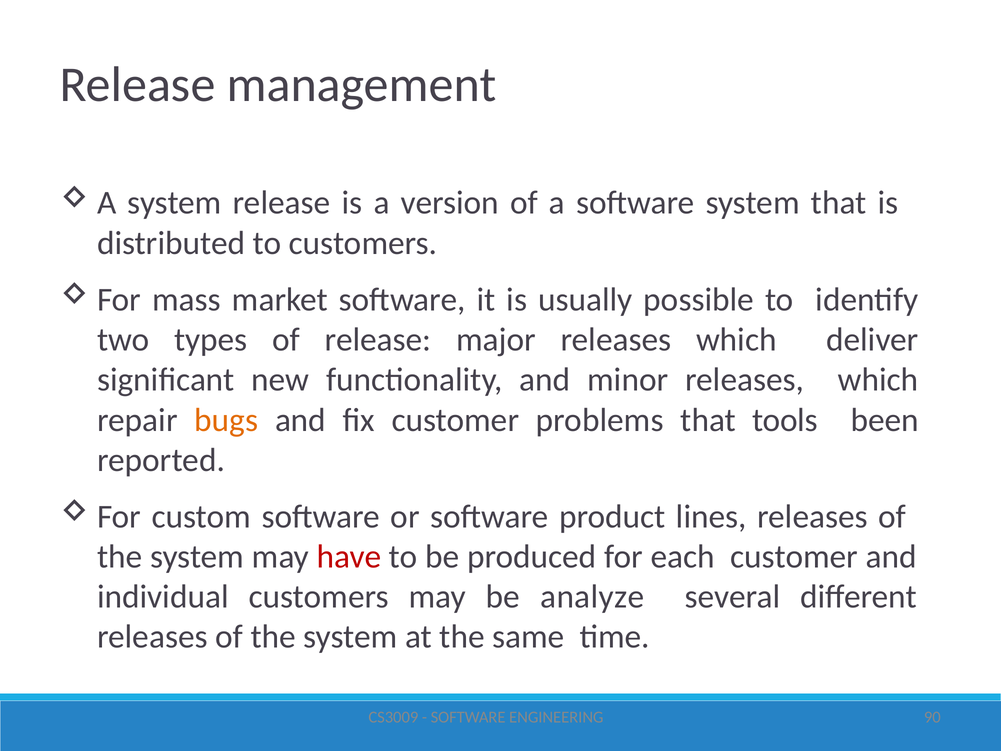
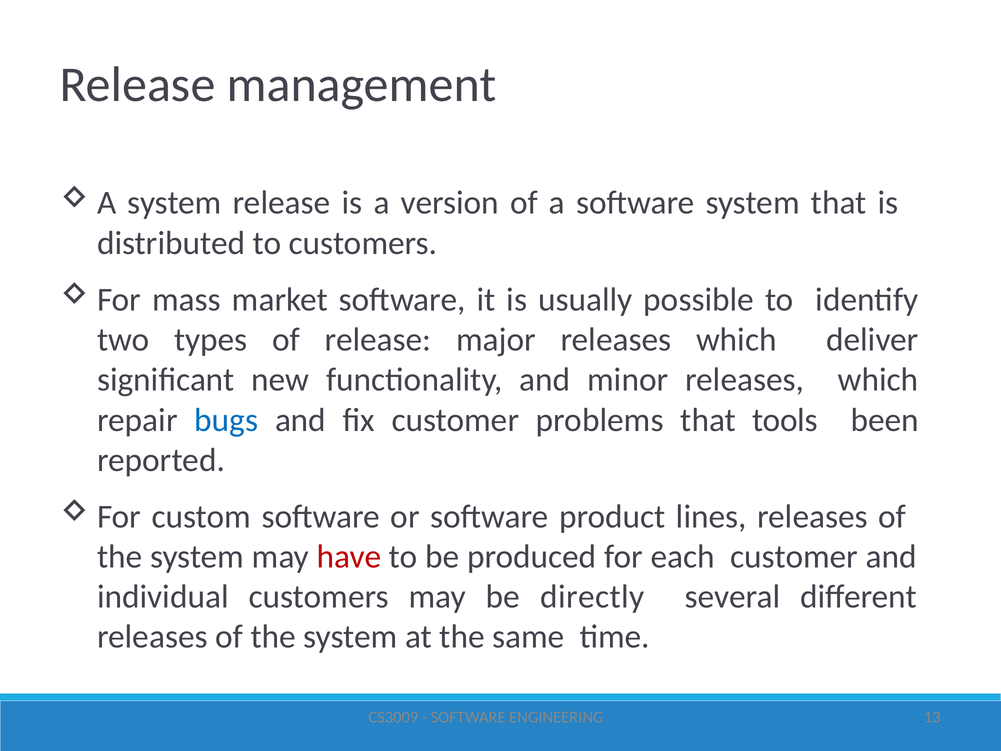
bugs colour: orange -> blue
analyze: analyze -> directly
90: 90 -> 13
